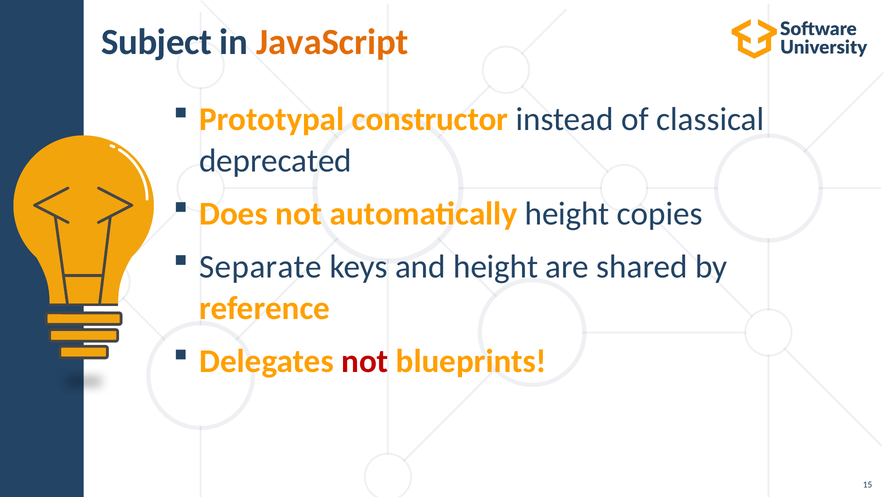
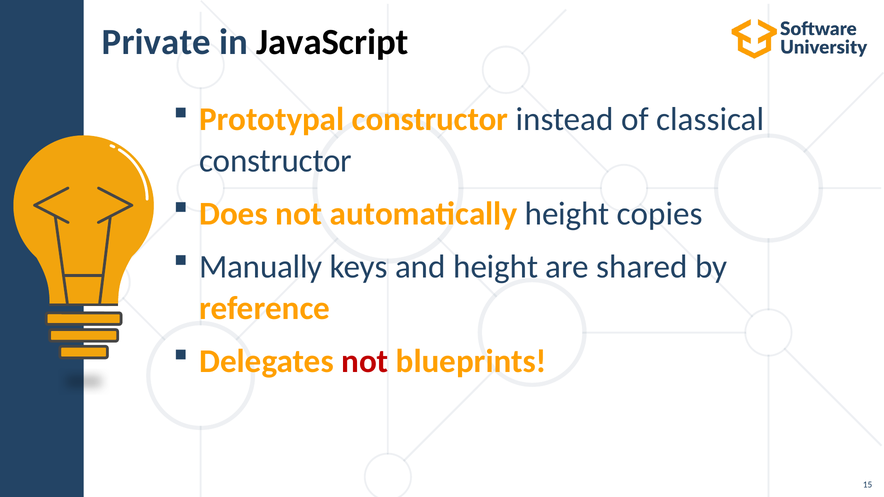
Subject: Subject -> Private
JavaScript colour: orange -> black
deprecated at (276, 161): deprecated -> constructor
Separate: Separate -> Manually
